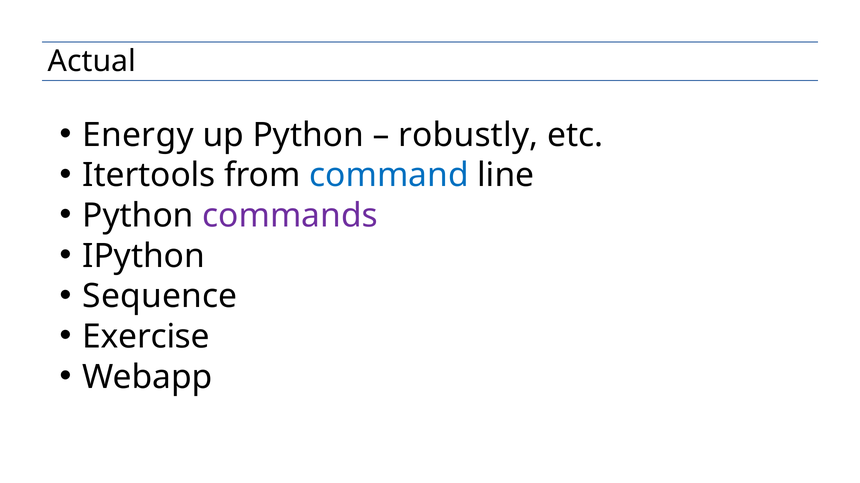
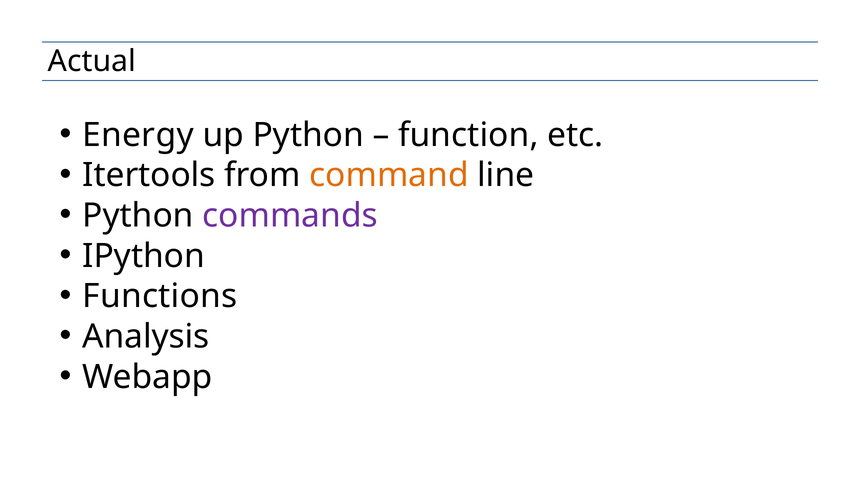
robustly: robustly -> function
command colour: blue -> orange
Sequence: Sequence -> Functions
Exercise: Exercise -> Analysis
